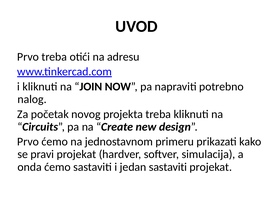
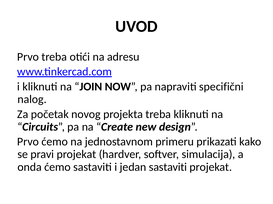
potrebno: potrebno -> specifični
